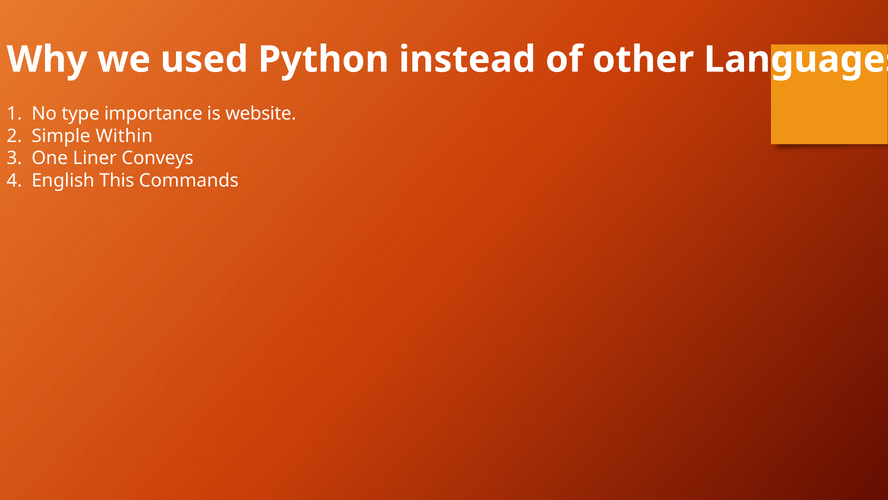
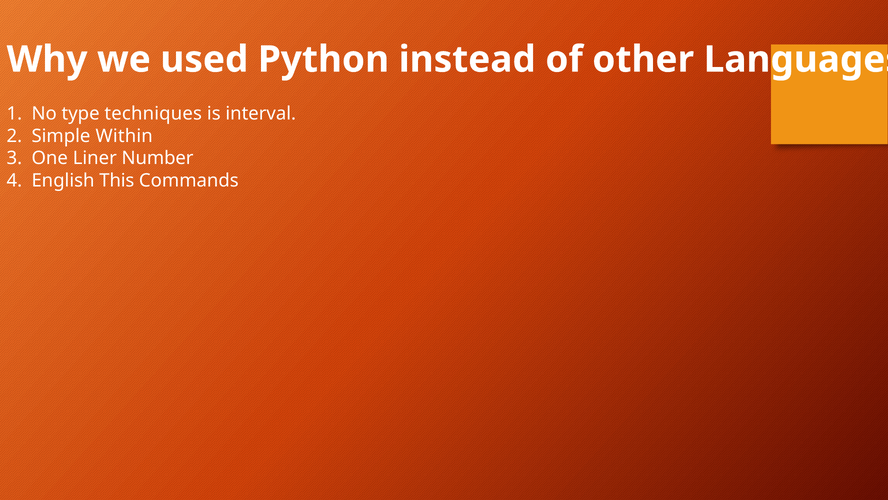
importance: importance -> techniques
website: website -> interval
Conveys: Conveys -> Number
